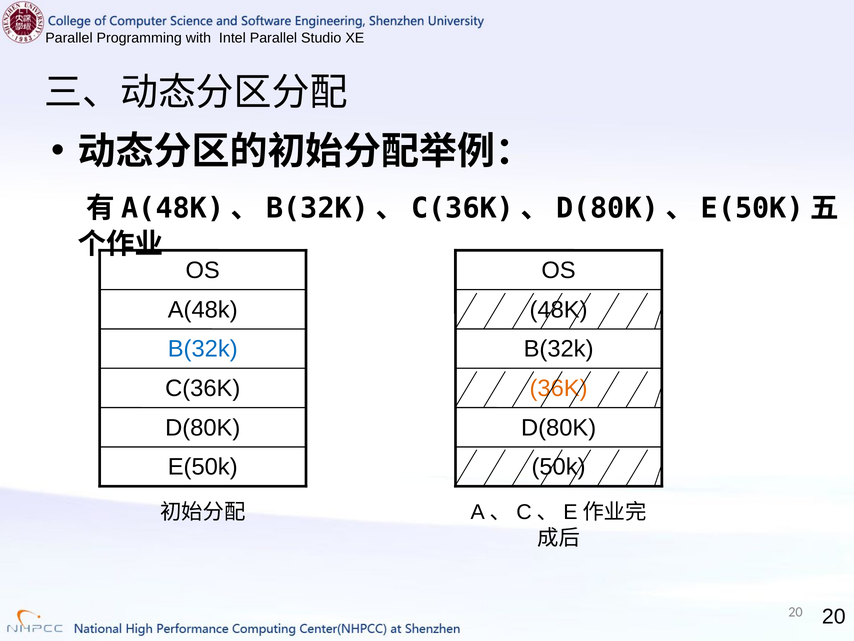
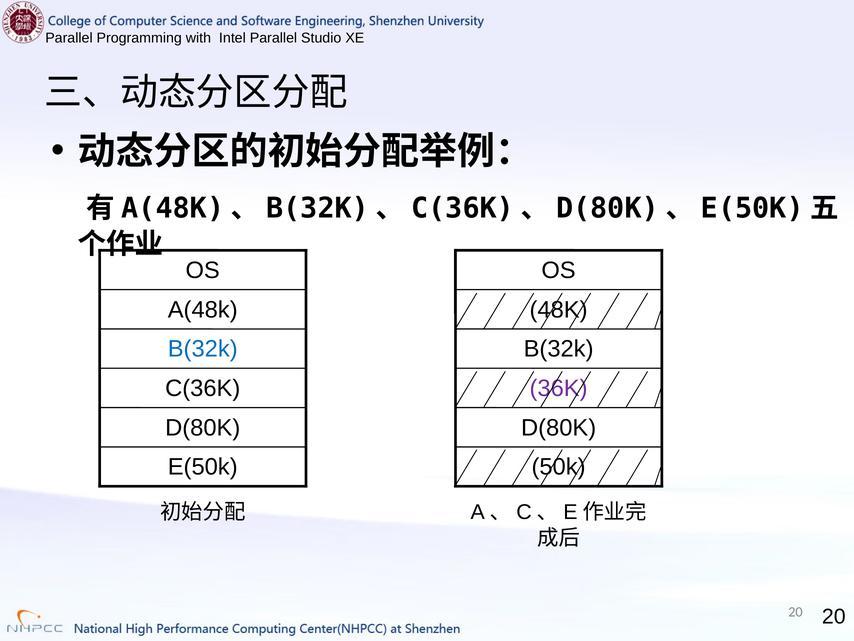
36K colour: orange -> purple
